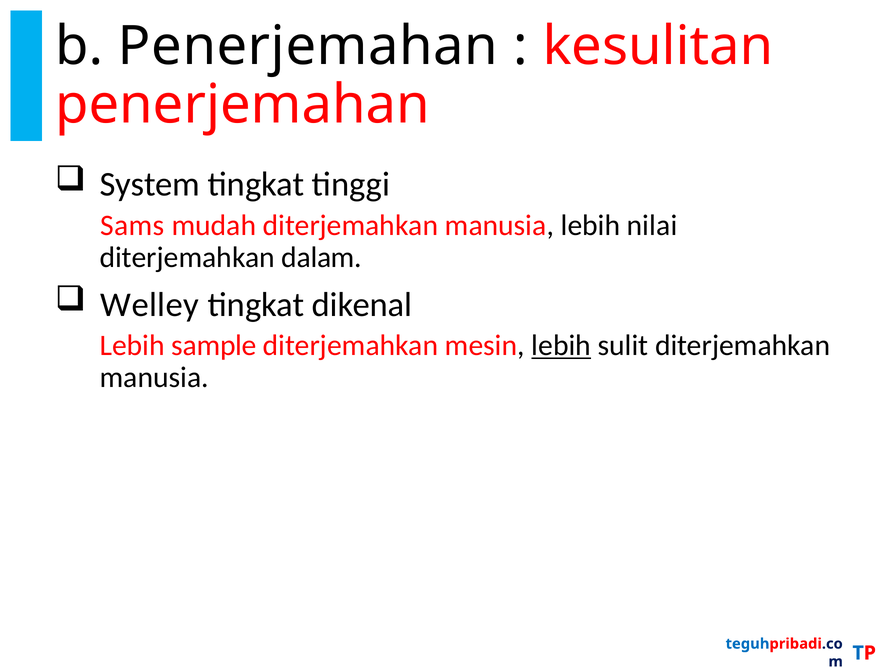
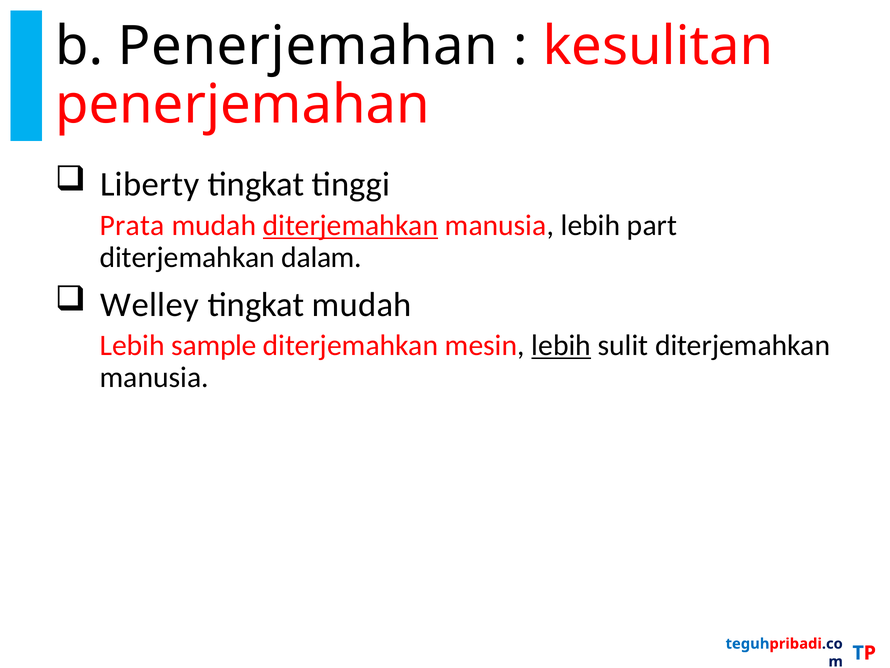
System: System -> Liberty
Sams: Sams -> Prata
diterjemahkan at (351, 225) underline: none -> present
nilai: nilai -> part
tingkat dikenal: dikenal -> mudah
